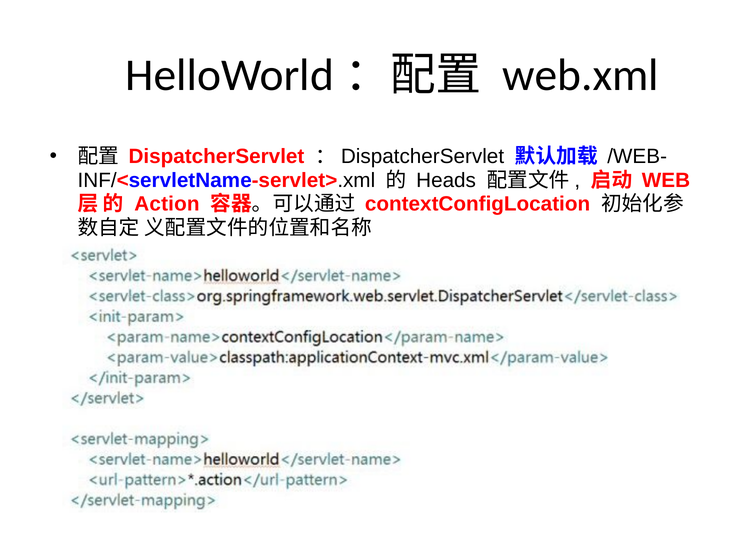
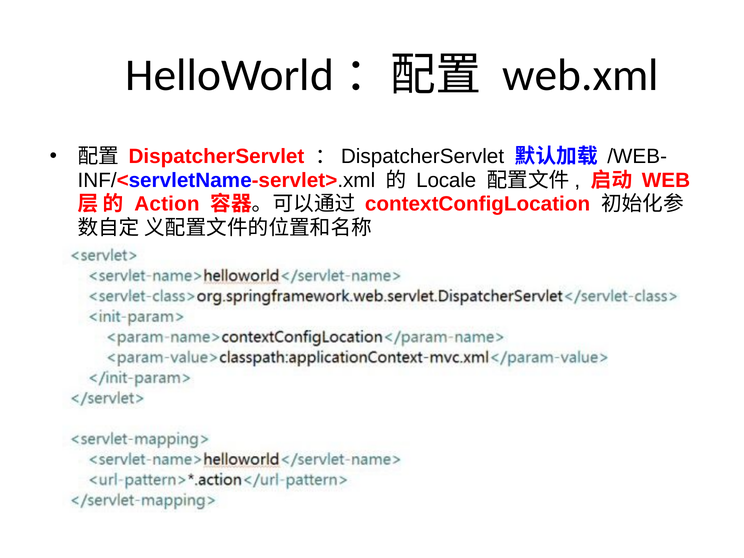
Heads: Heads -> Locale
